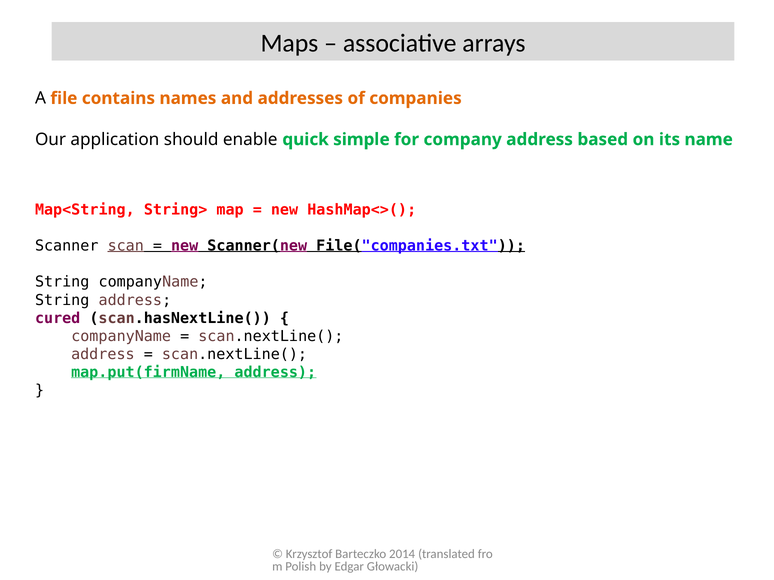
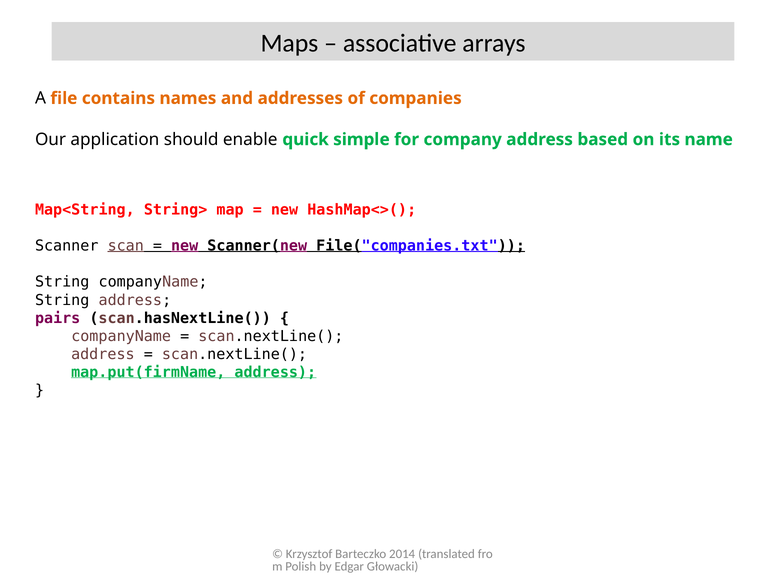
cured: cured -> pairs
